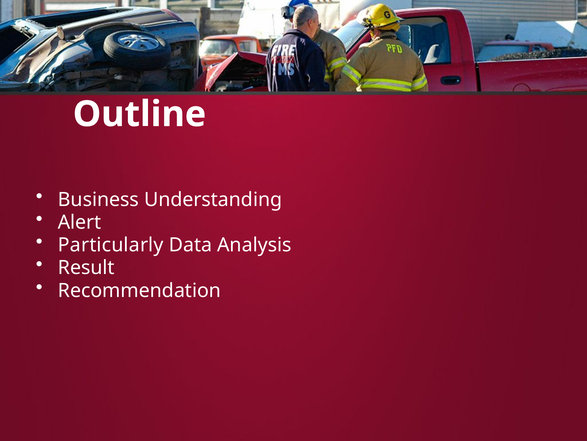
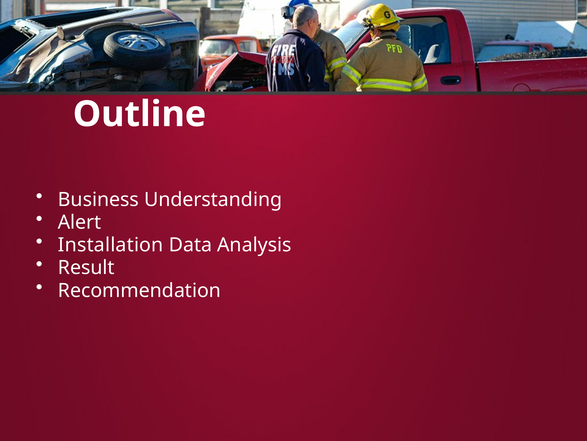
Particularly: Particularly -> Installation
